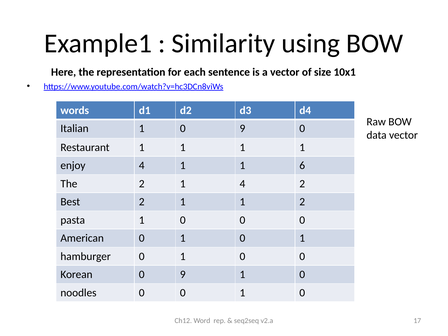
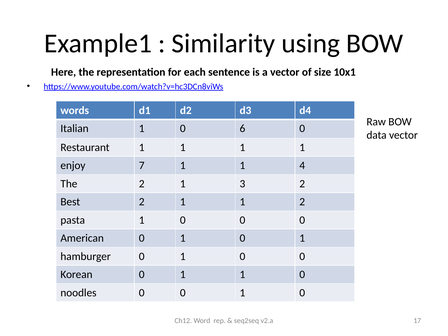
1 0 9: 9 -> 6
enjoy 4: 4 -> 7
6: 6 -> 4
1 4: 4 -> 3
Korean 0 9: 9 -> 1
